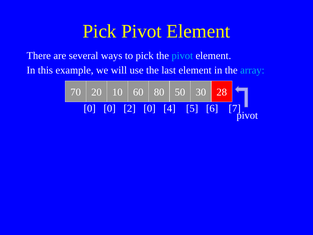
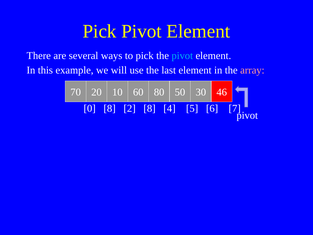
array colour: light blue -> pink
28: 28 -> 46
0 0: 0 -> 8
2 0: 0 -> 8
